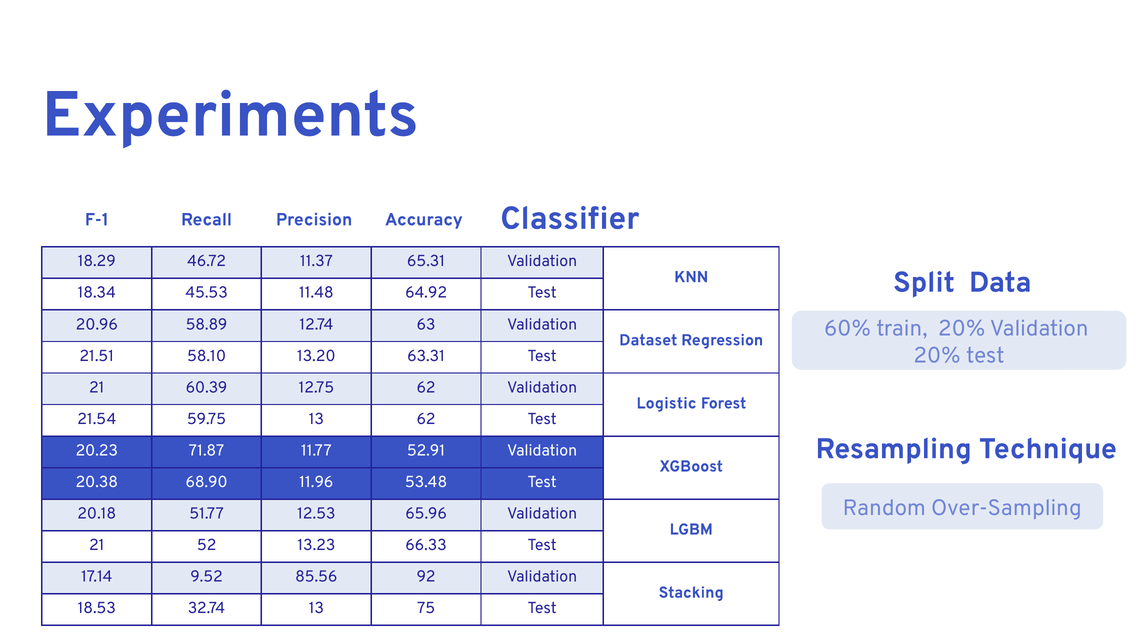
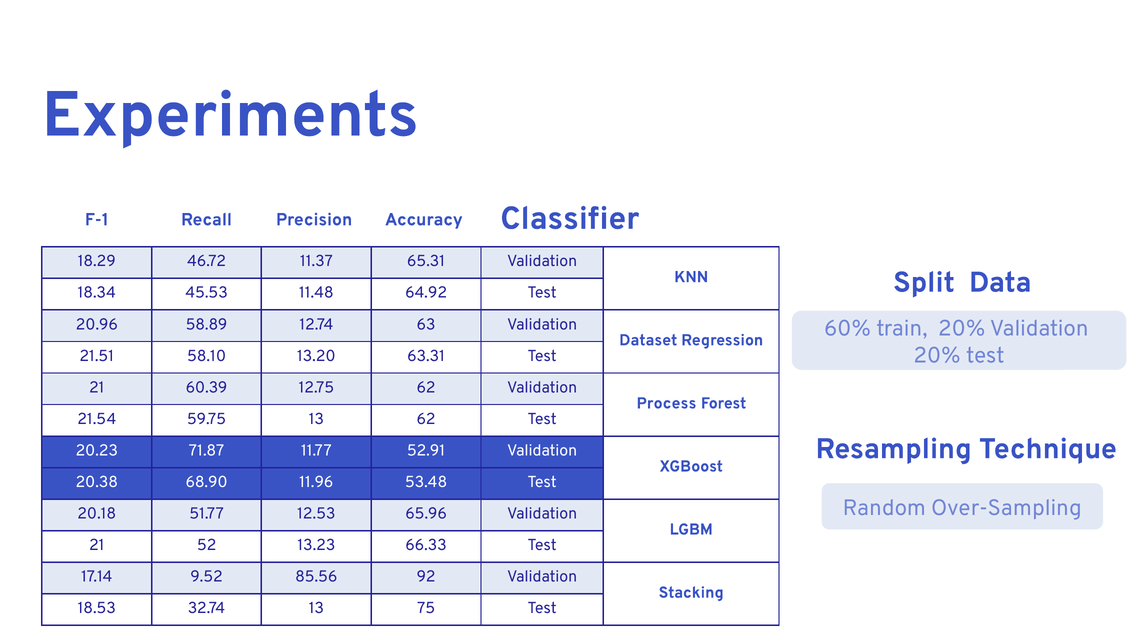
Logistic: Logistic -> Process
